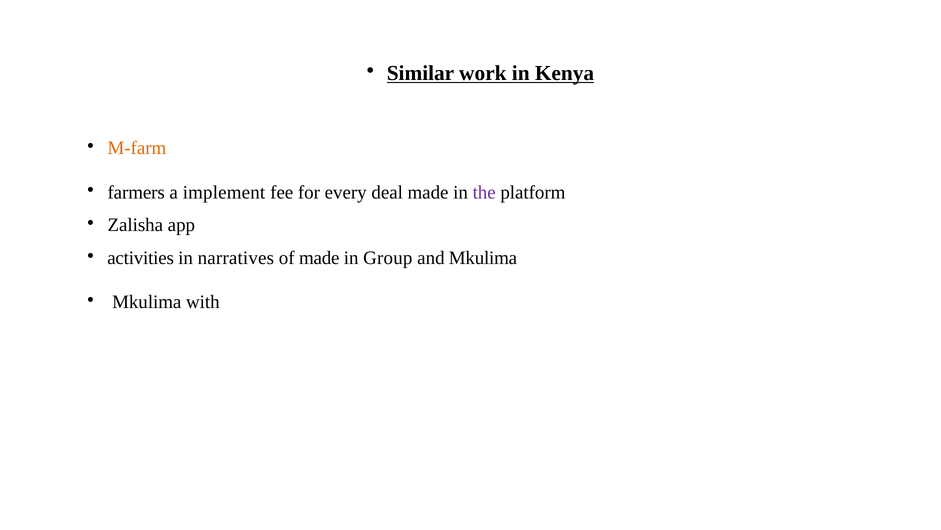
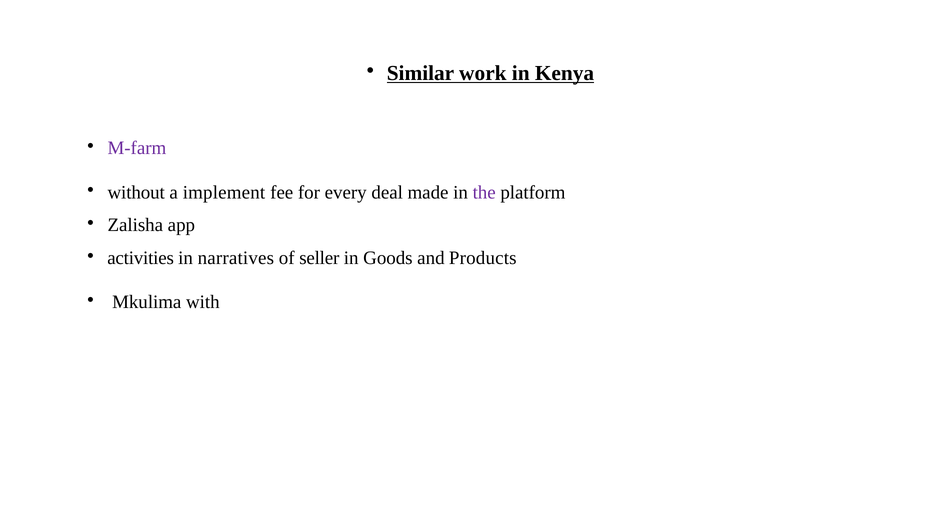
M-farm colour: orange -> purple
farmers: farmers -> without
of made: made -> seller
Group: Group -> Goods
and Mkulima: Mkulima -> Products
